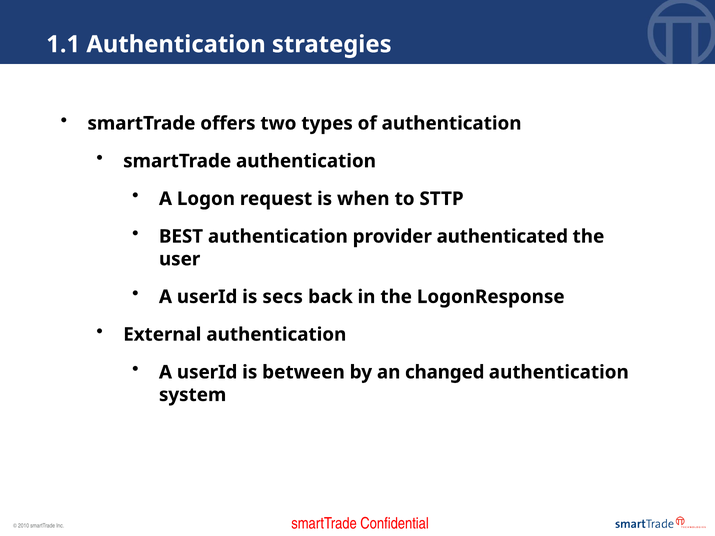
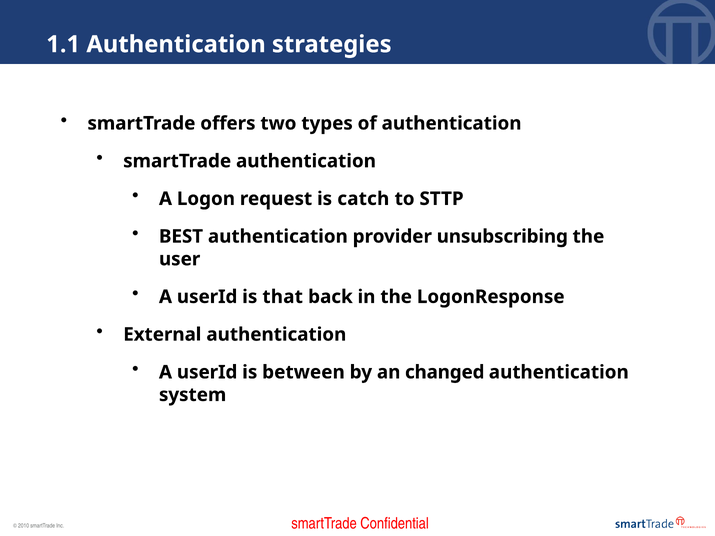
when: when -> catch
authenticated: authenticated -> unsubscribing
secs: secs -> that
